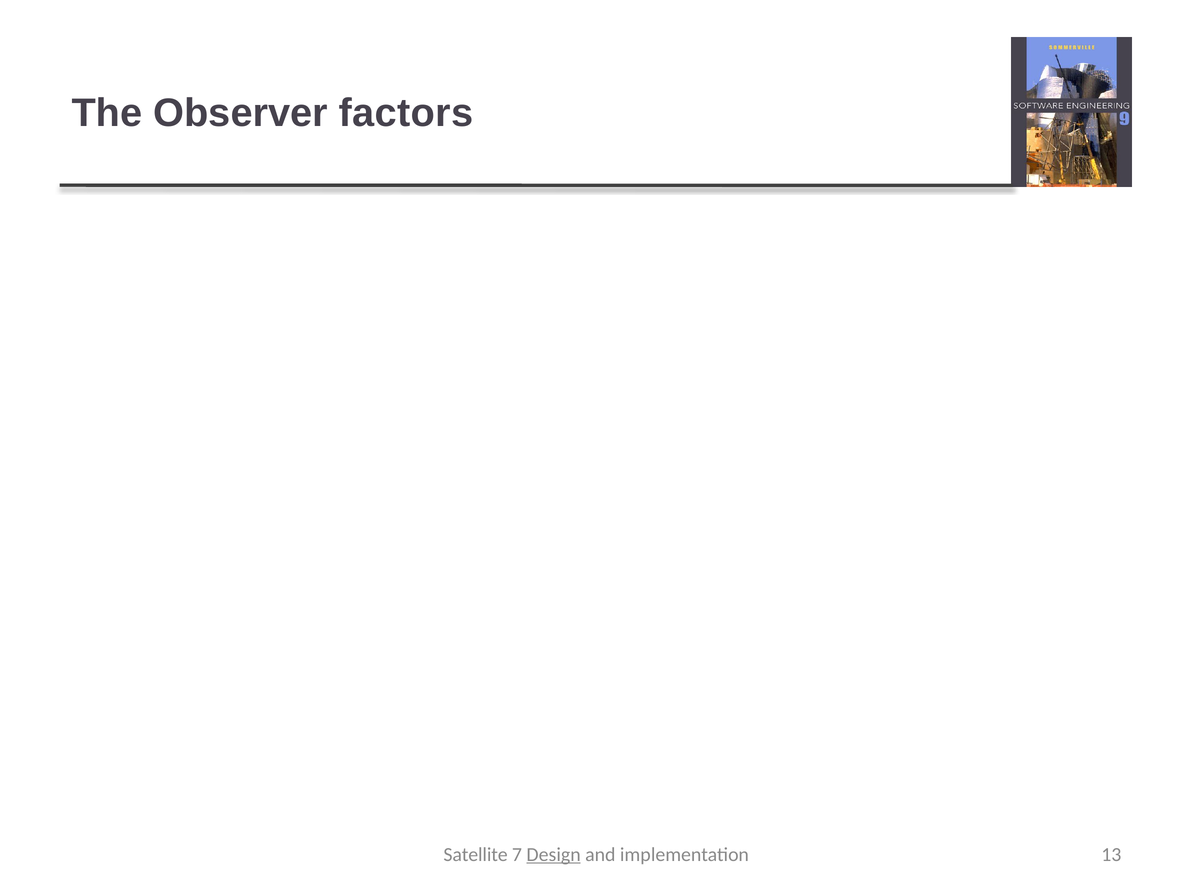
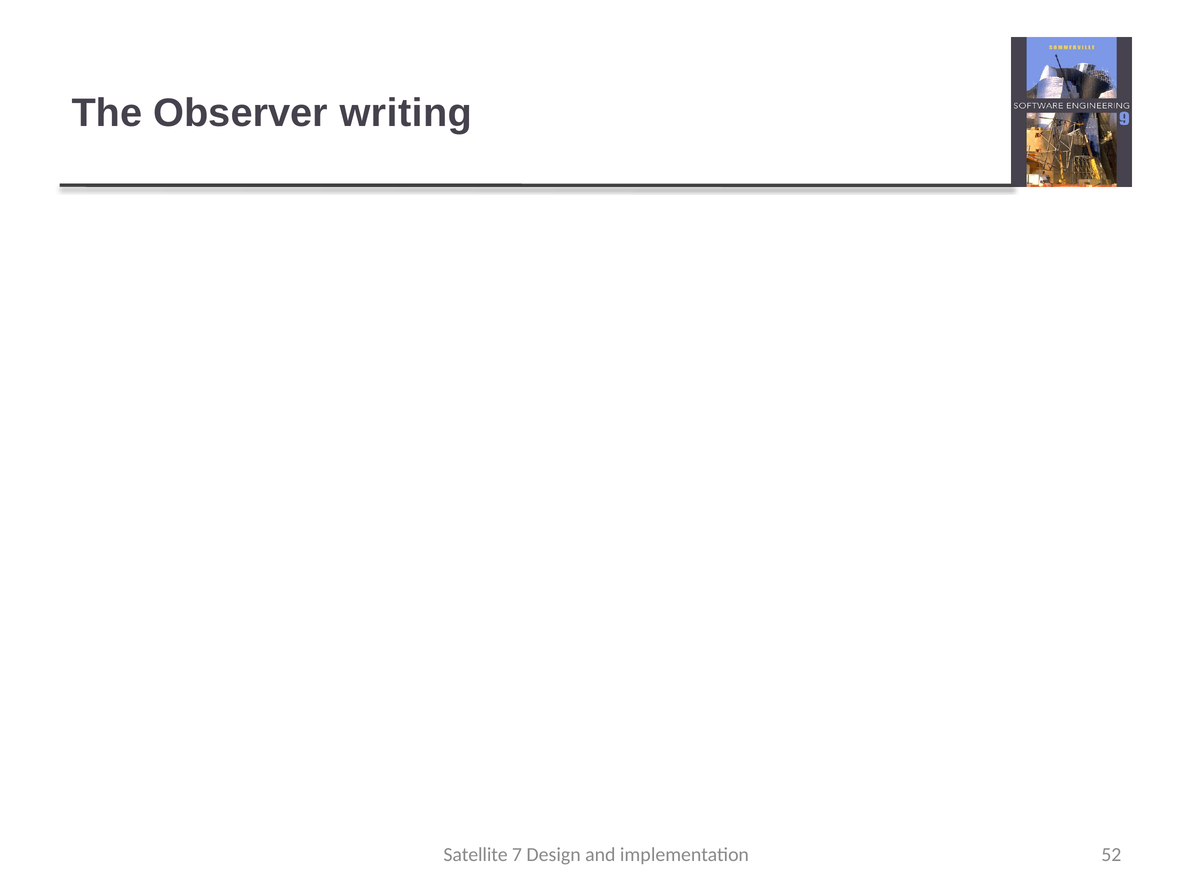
factors: factors -> writing
Design underline: present -> none
13: 13 -> 52
